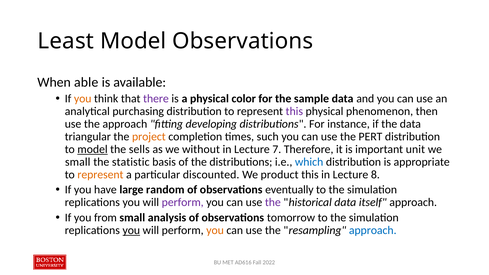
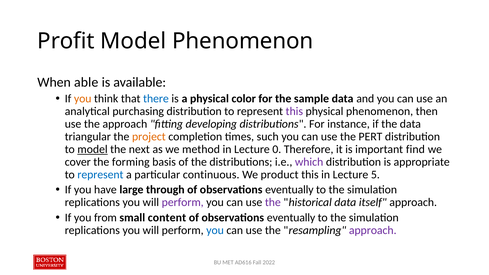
Least: Least -> Profit
Model Observations: Observations -> Phenomenon
there colour: purple -> blue
sells: sells -> next
without: without -> method
7: 7 -> 0
unit: unit -> find
small at (78, 162): small -> cover
statistic: statistic -> forming
which colour: blue -> purple
represent at (100, 175) colour: orange -> blue
discounted: discounted -> continuous
8: 8 -> 5
random: random -> through
analysis: analysis -> content
tomorrow at (291, 218): tomorrow -> eventually
you at (131, 230) underline: present -> none
you at (215, 230) colour: orange -> blue
approach at (373, 230) colour: blue -> purple
